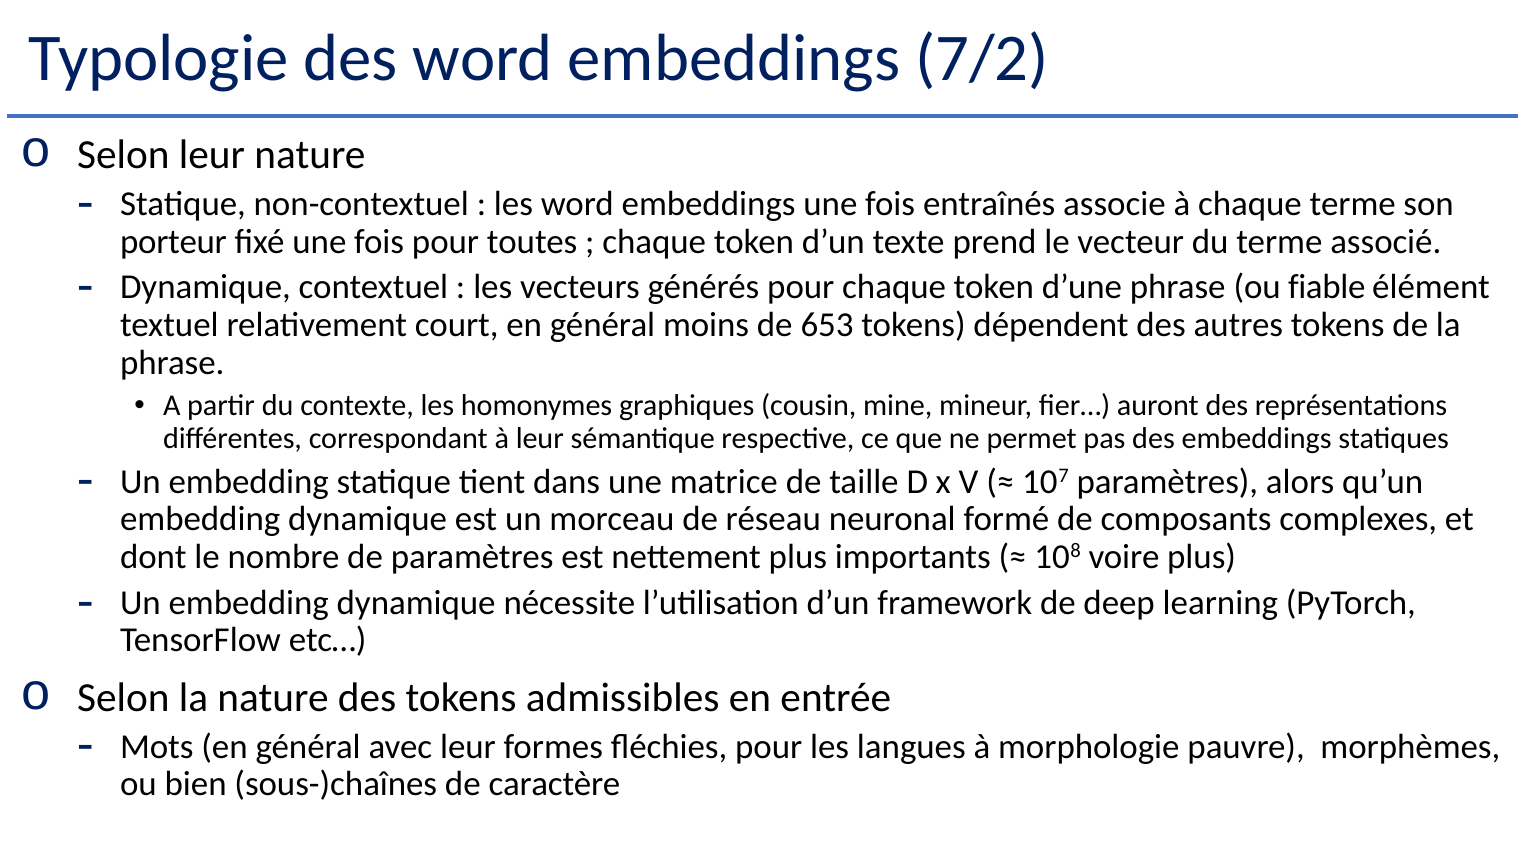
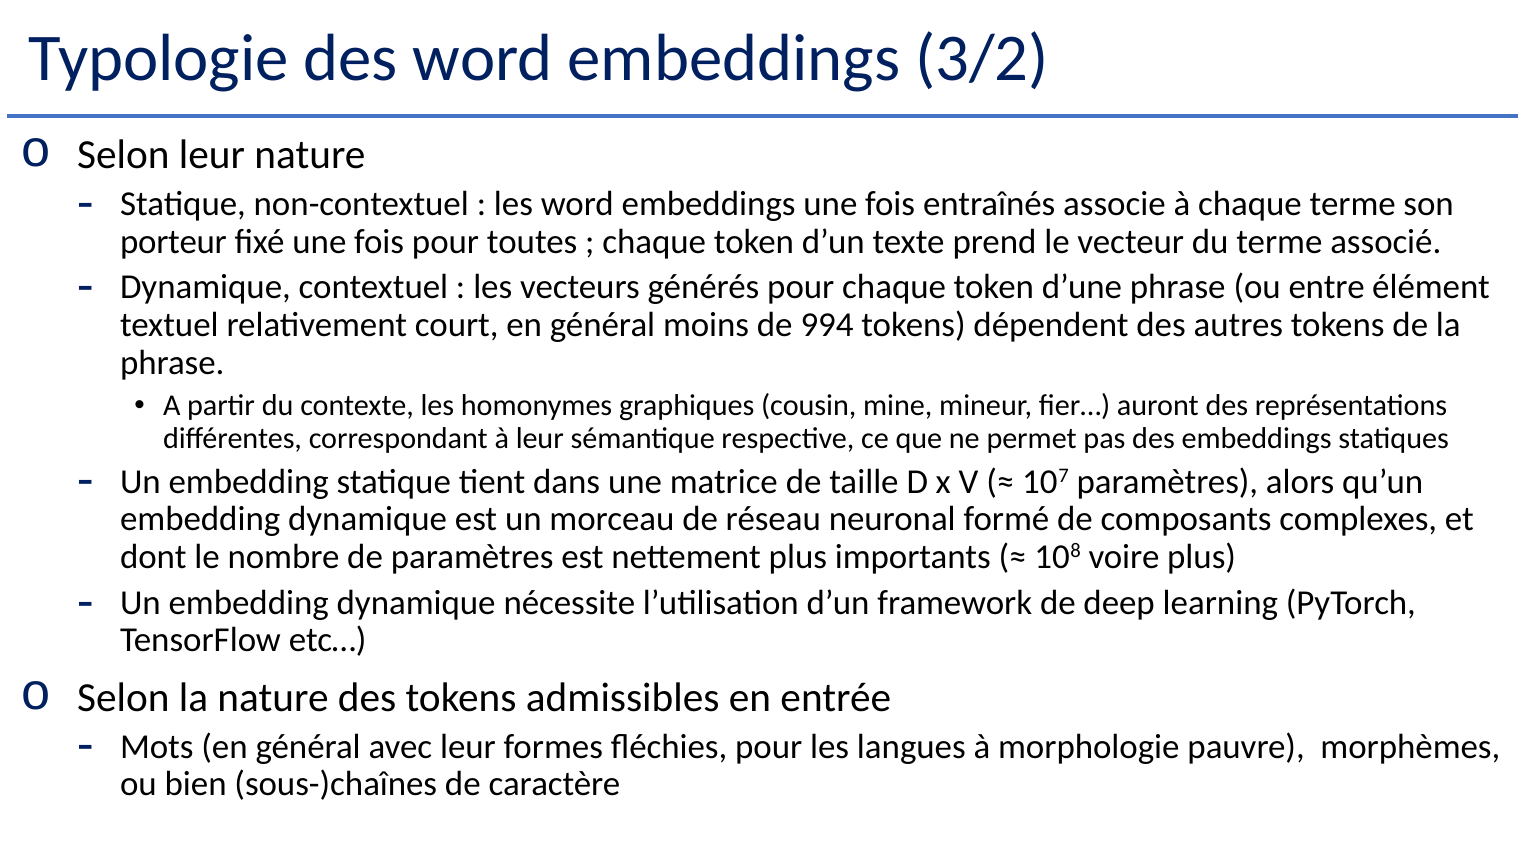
7/2: 7/2 -> 3/2
fiable: fiable -> entre
653: 653 -> 994
